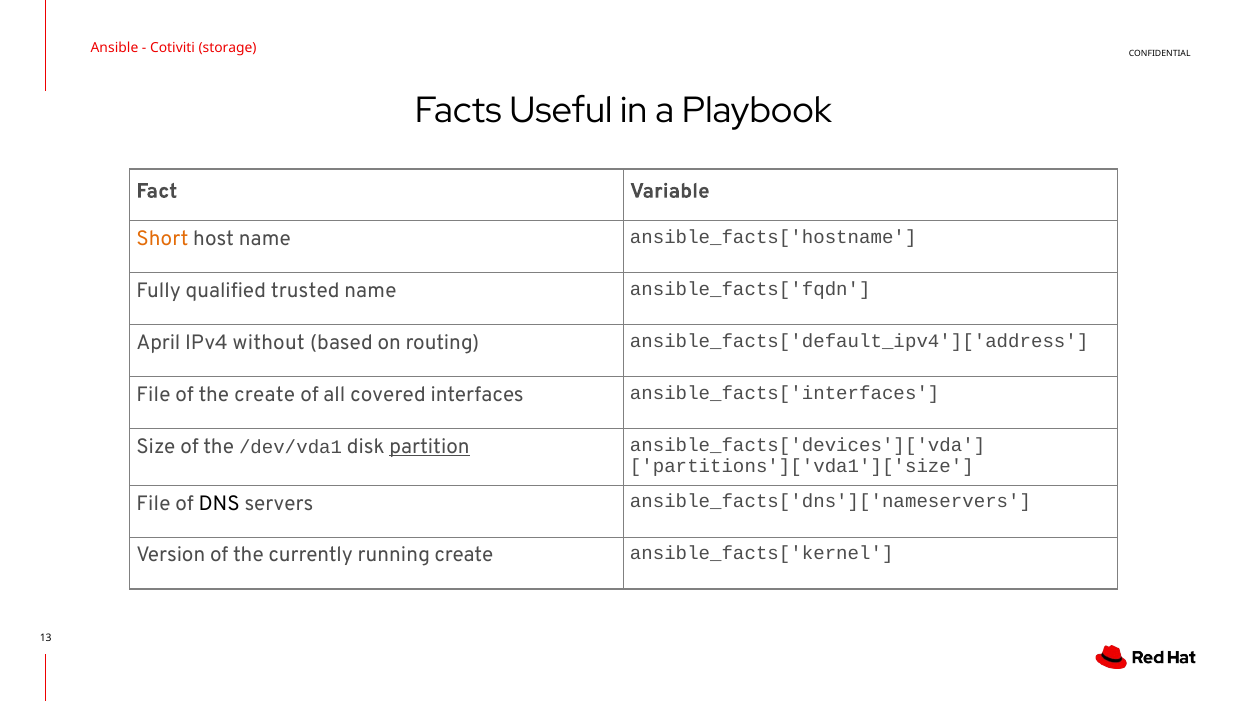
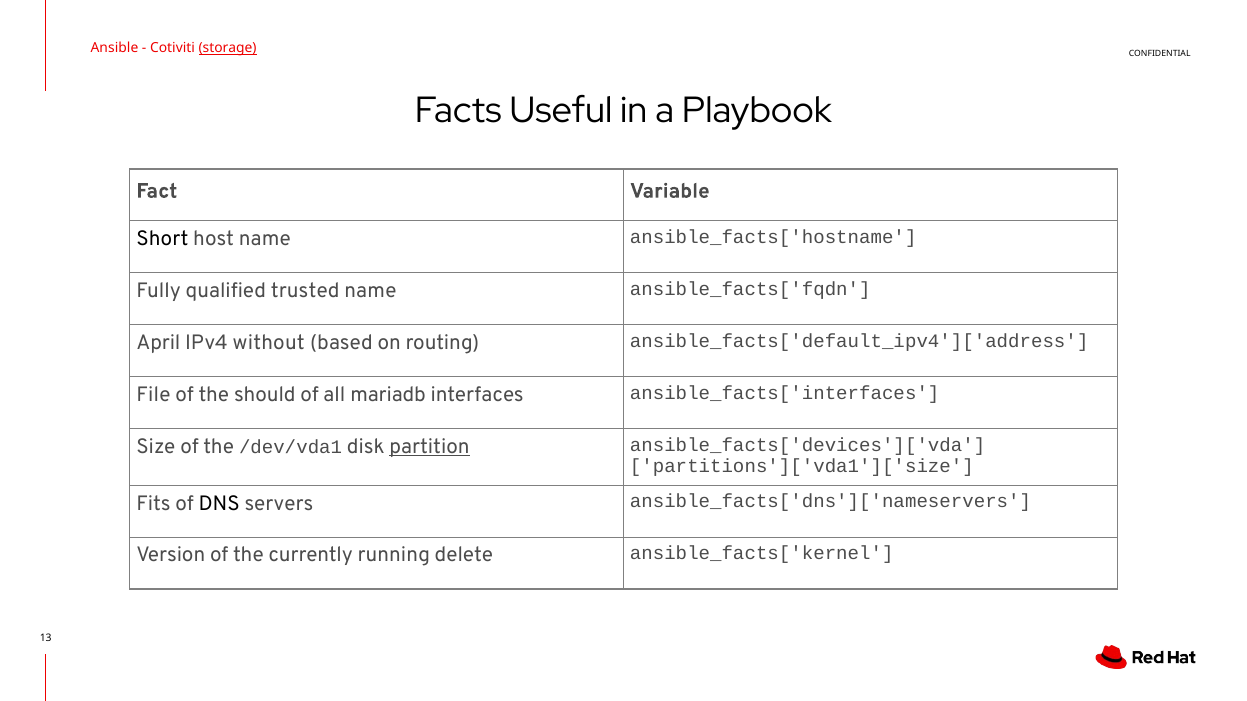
storage underline: none -> present
Short colour: orange -> black
the create: create -> should
covered: covered -> mariadb
File at (153, 503): File -> Fits
running create: create -> delete
